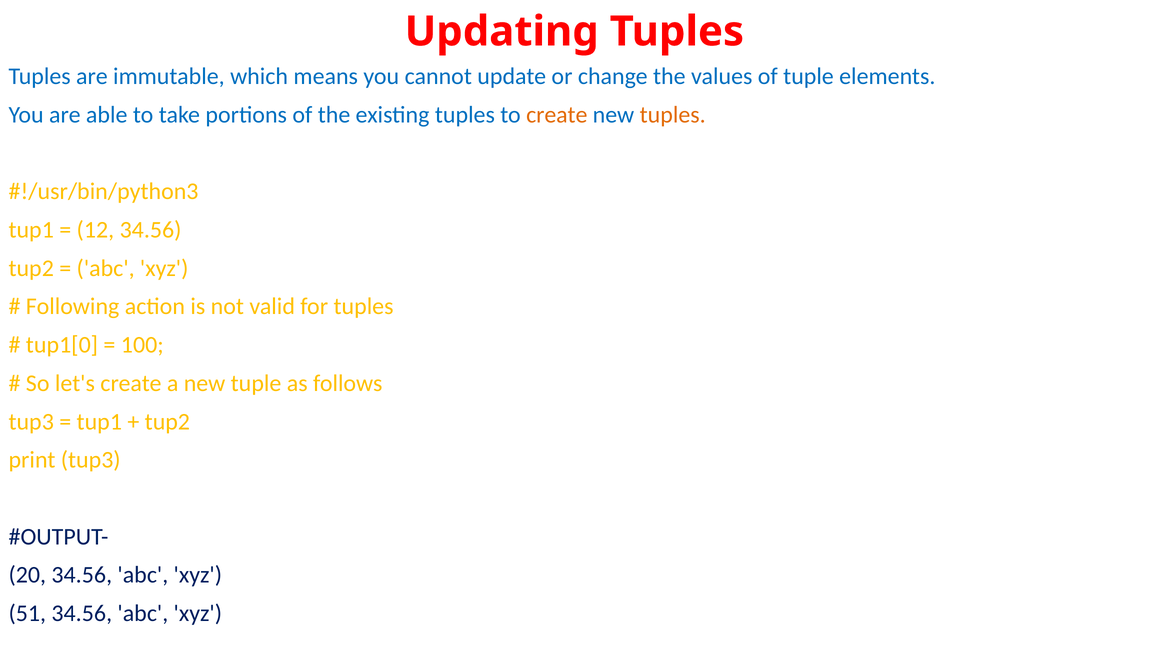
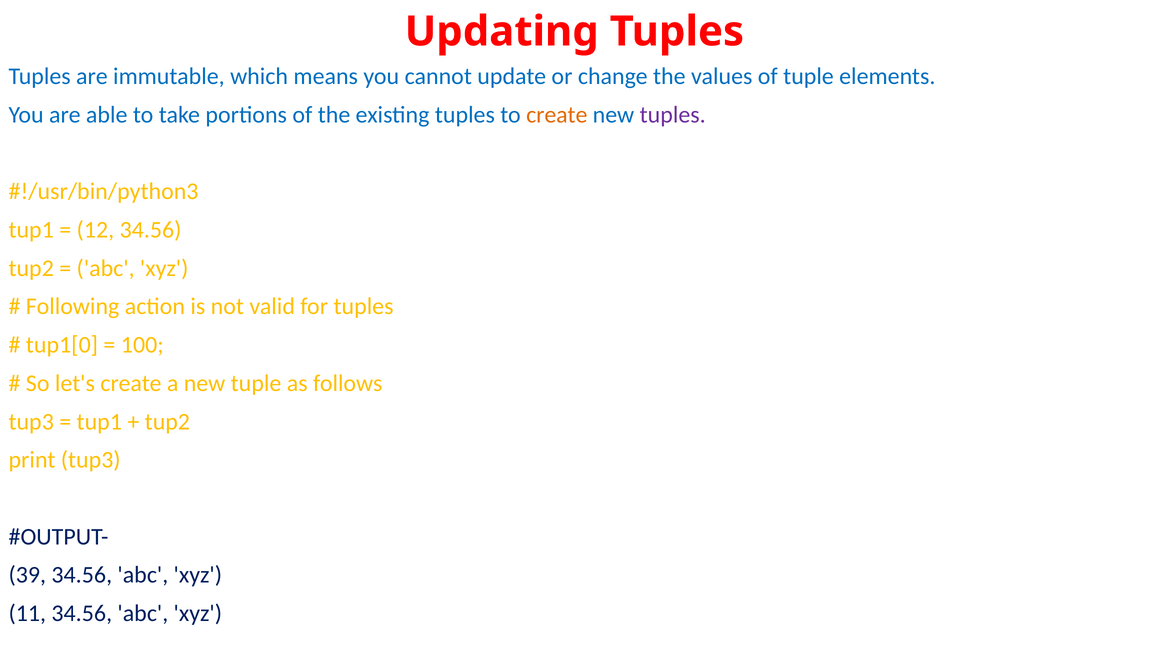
tuples at (673, 115) colour: orange -> purple
20: 20 -> 39
51: 51 -> 11
